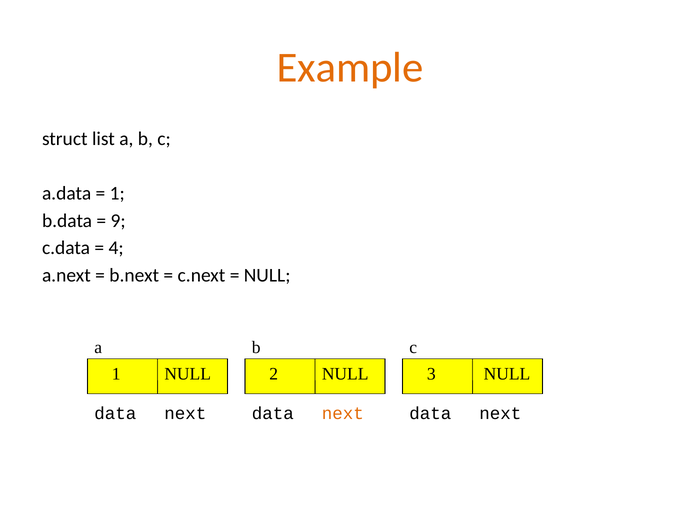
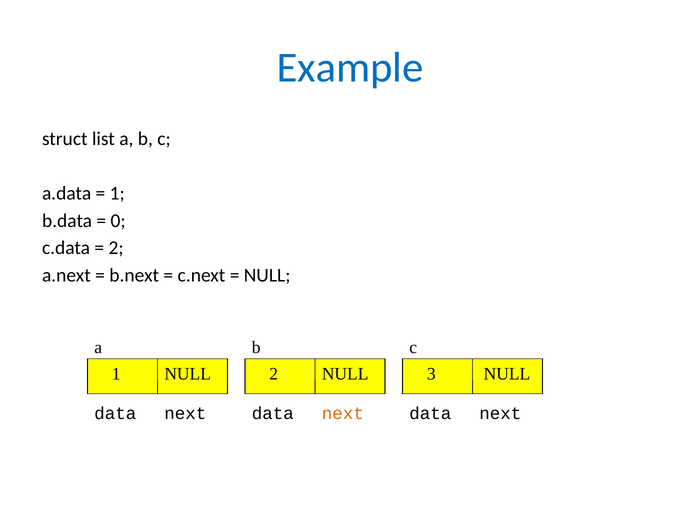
Example colour: orange -> blue
9: 9 -> 0
4 at (116, 248): 4 -> 2
